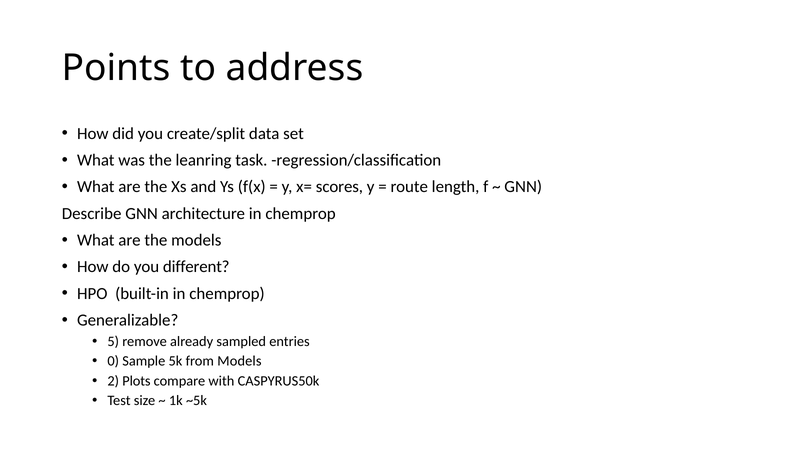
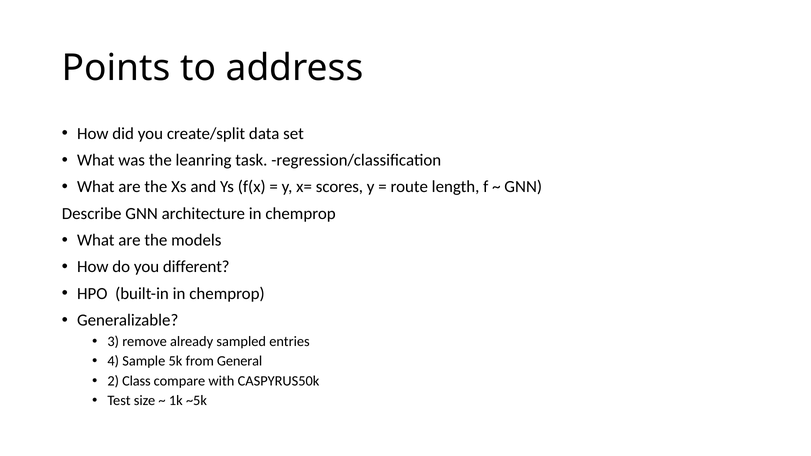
5: 5 -> 3
0: 0 -> 4
from Models: Models -> General
Plots: Plots -> Class
